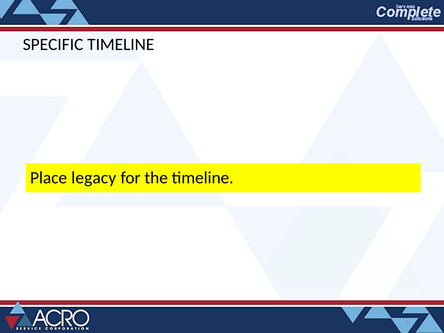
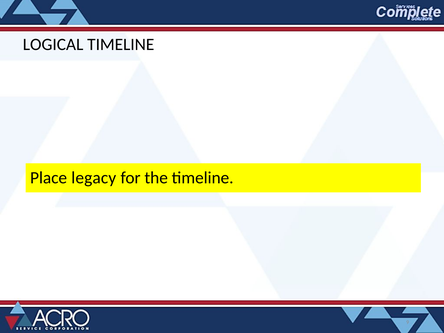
SPECIFIC: SPECIFIC -> LOGICAL
